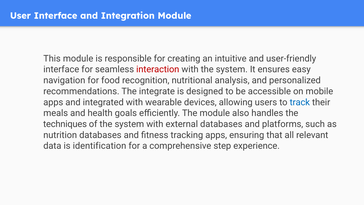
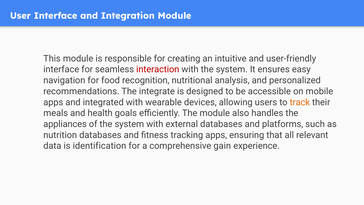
track colour: blue -> orange
techniques: techniques -> appliances
step: step -> gain
